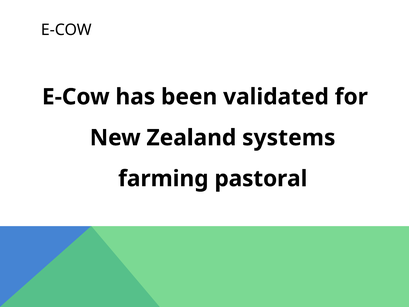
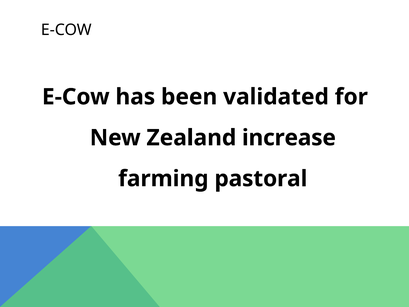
systems: systems -> increase
